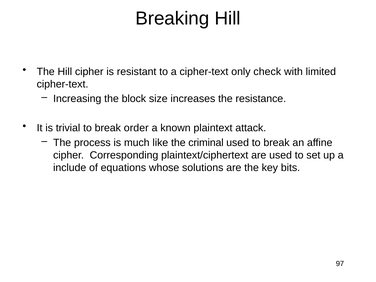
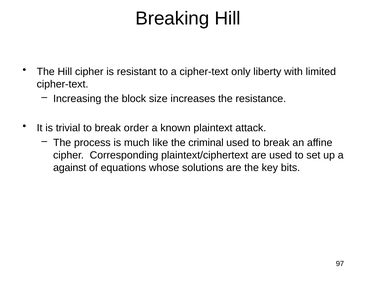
check: check -> liberty
include: include -> against
